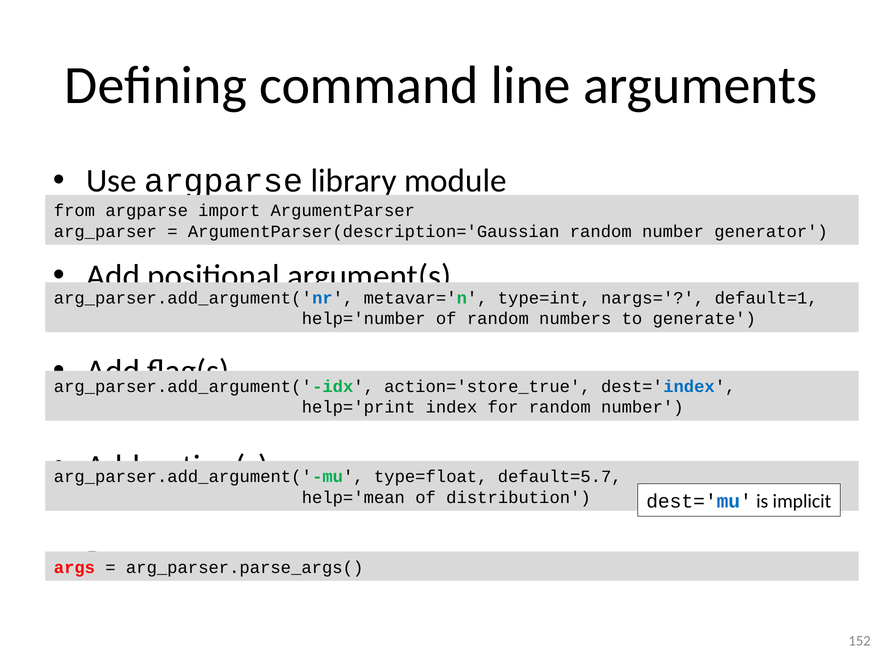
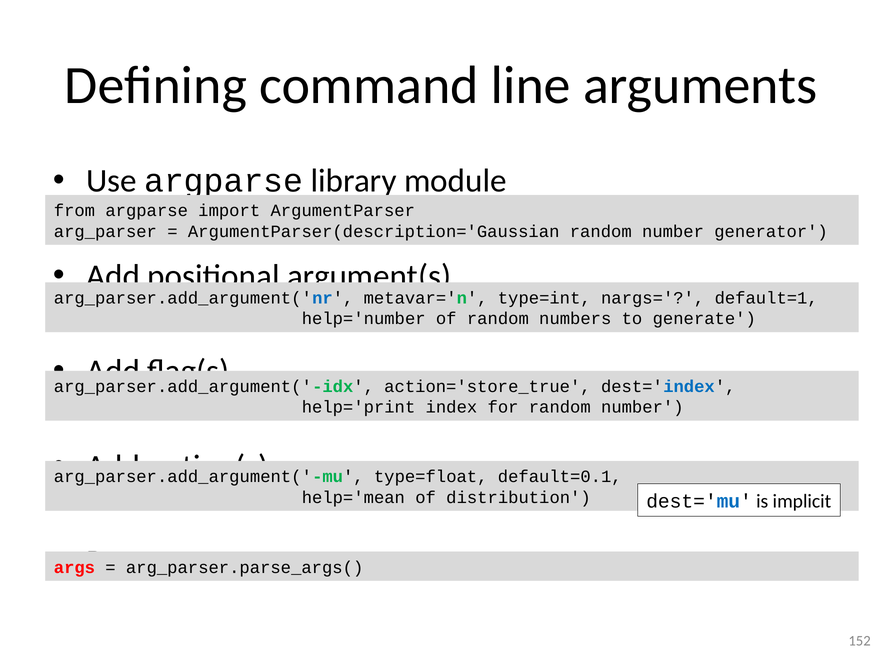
default=5.7: default=5.7 -> default=0.1
